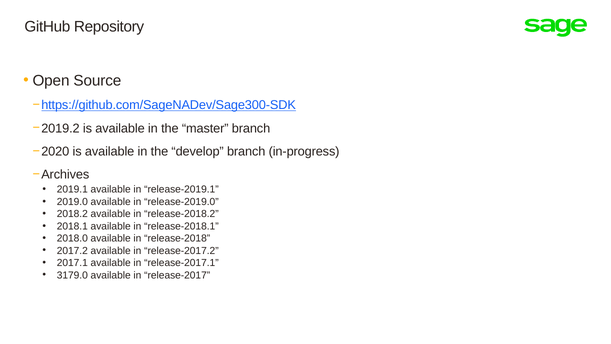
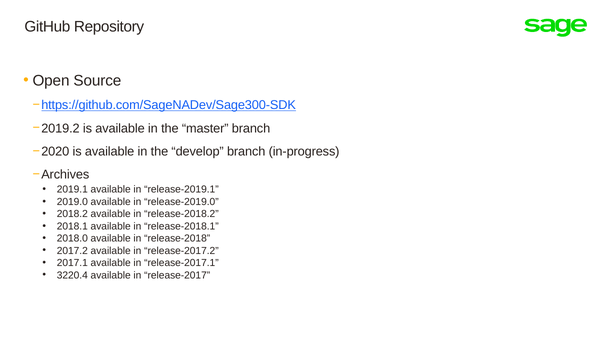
3179.0: 3179.0 -> 3220.4
